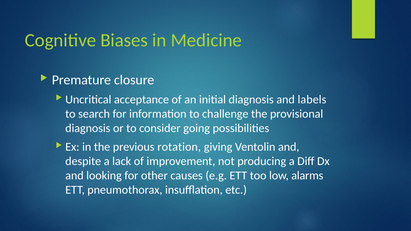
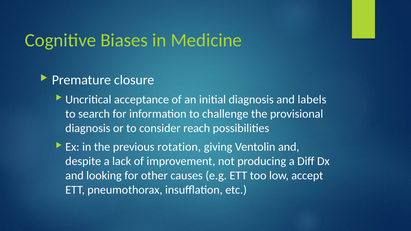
going: going -> reach
alarms: alarms -> accept
